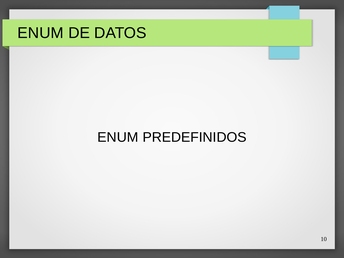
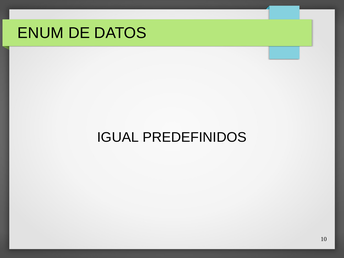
ENUM at (118, 137): ENUM -> IGUAL
